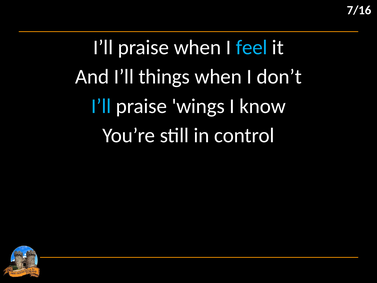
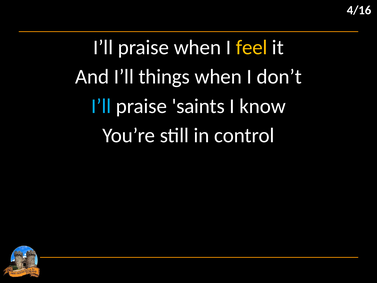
7/16: 7/16 -> 4/16
feel colour: light blue -> yellow
wings: wings -> saints
